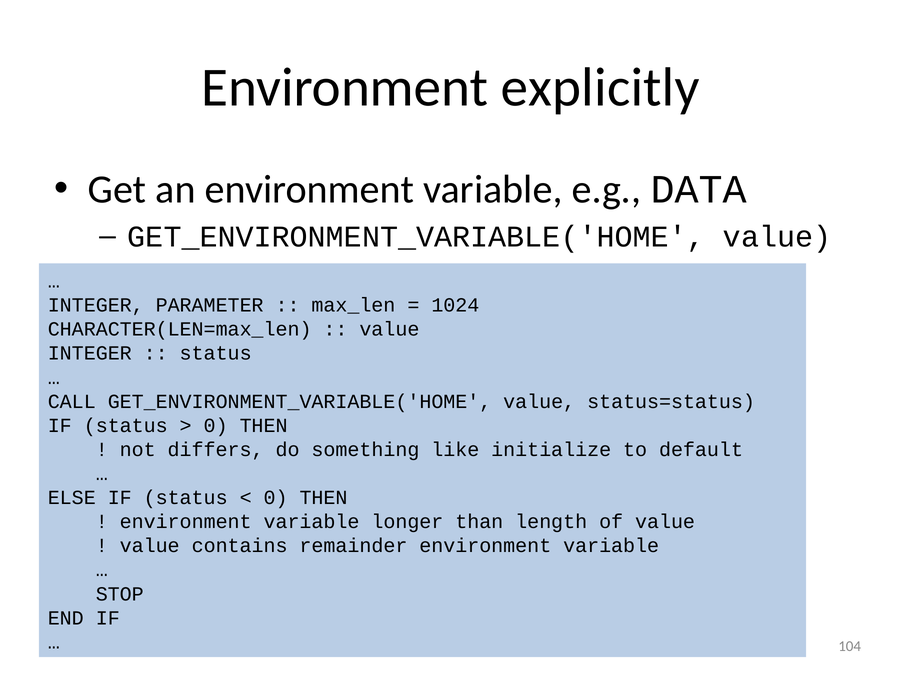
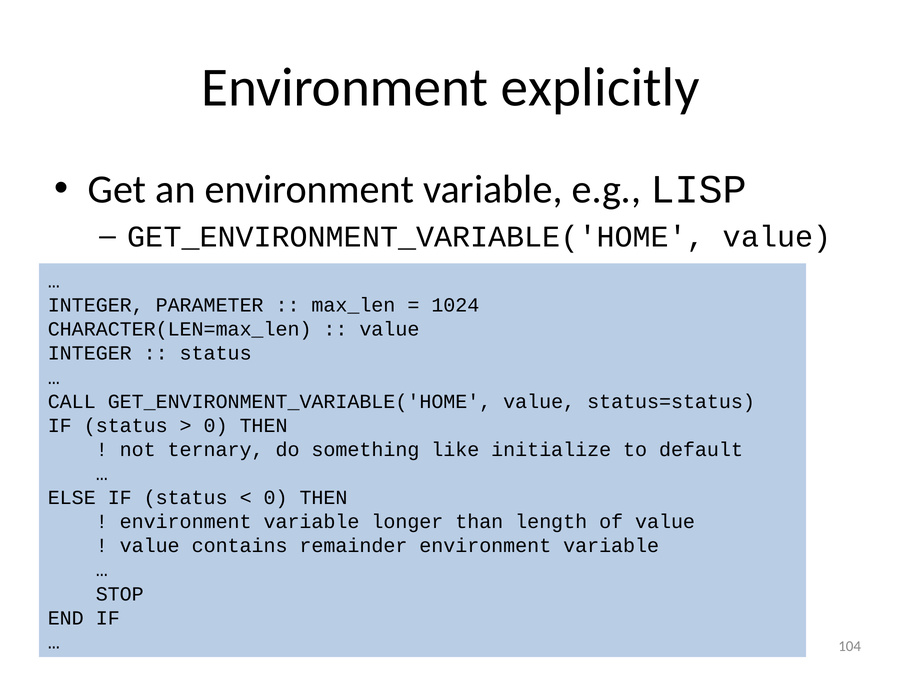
DATA: DATA -> LISP
differs: differs -> ternary
